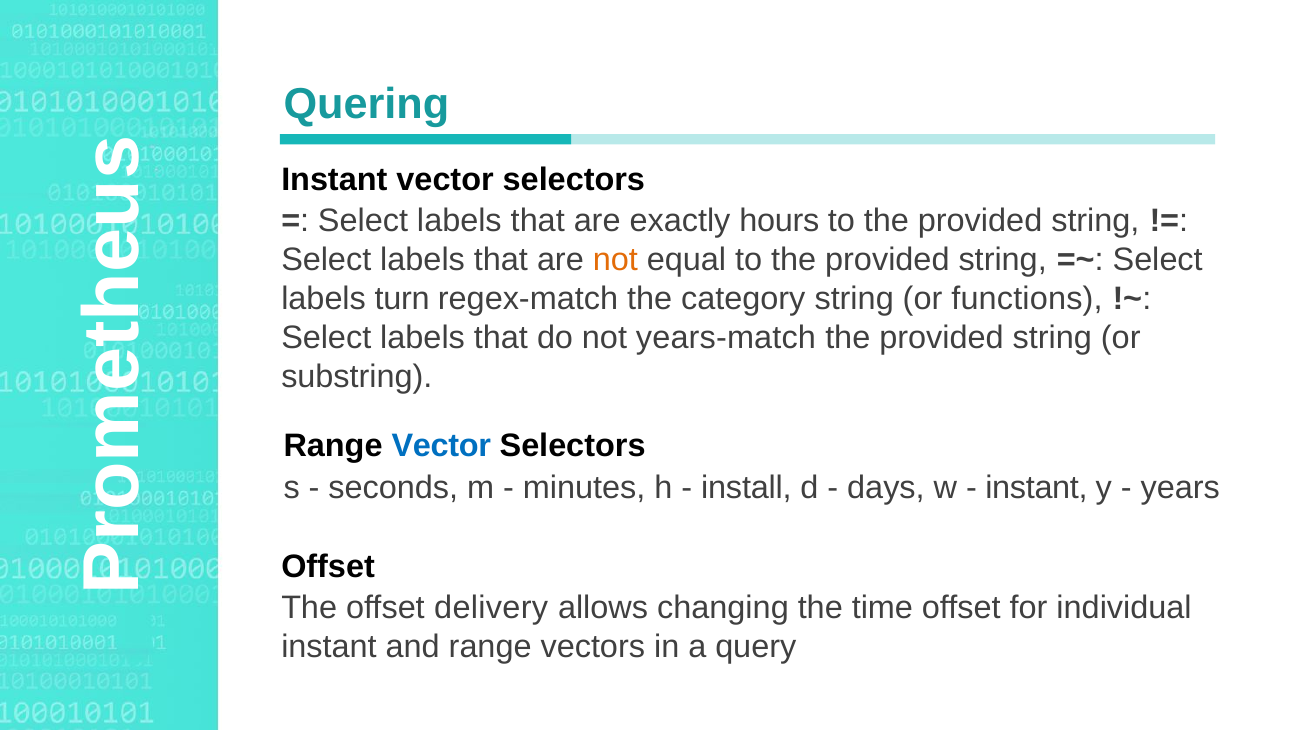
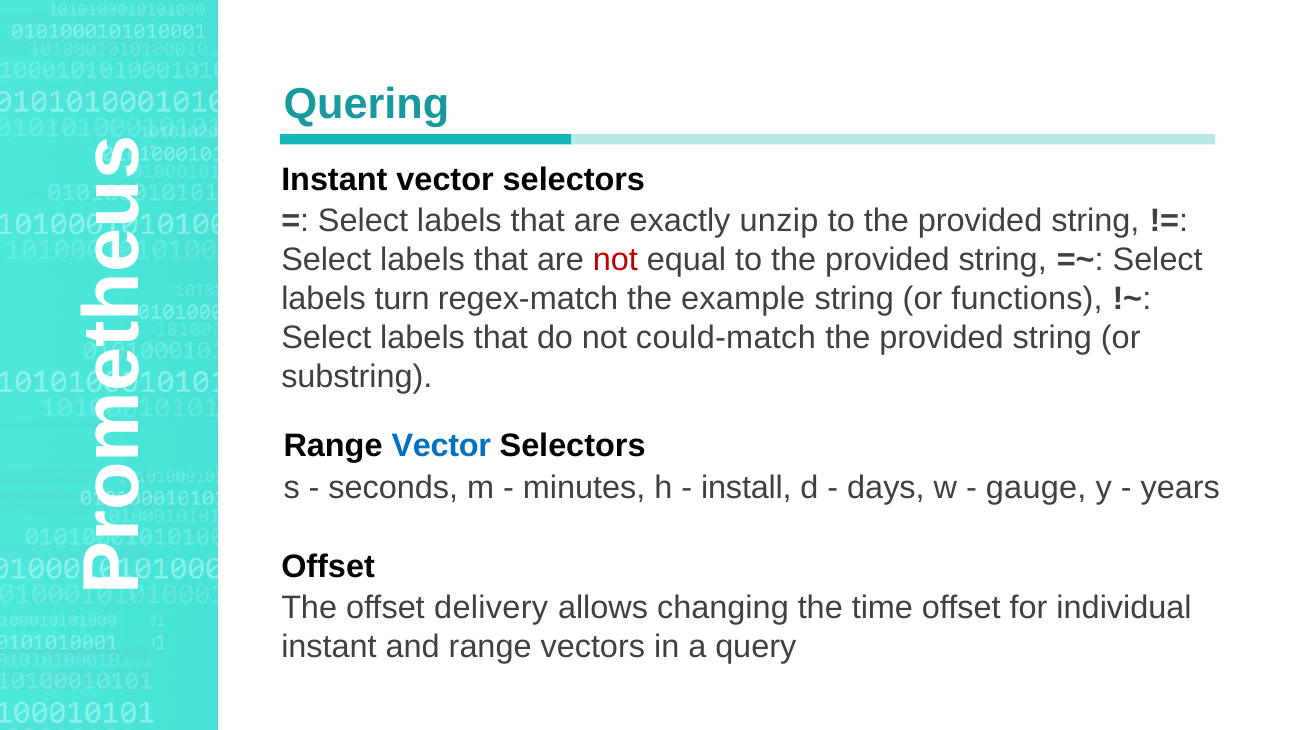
hours: hours -> unzip
not at (615, 260) colour: orange -> red
category: category -> example
years-match: years-match -> could-match
instant at (1036, 487): instant -> gauge
